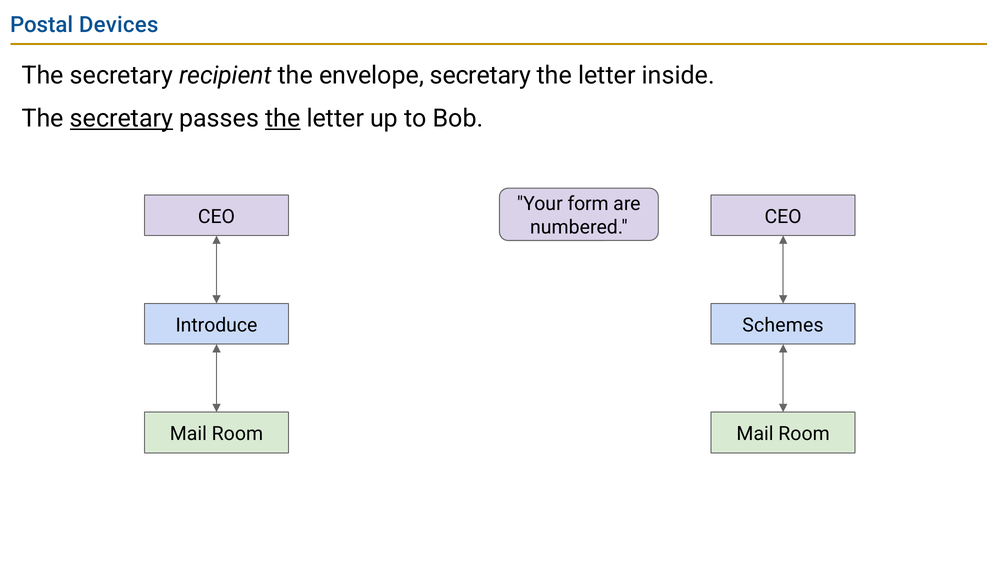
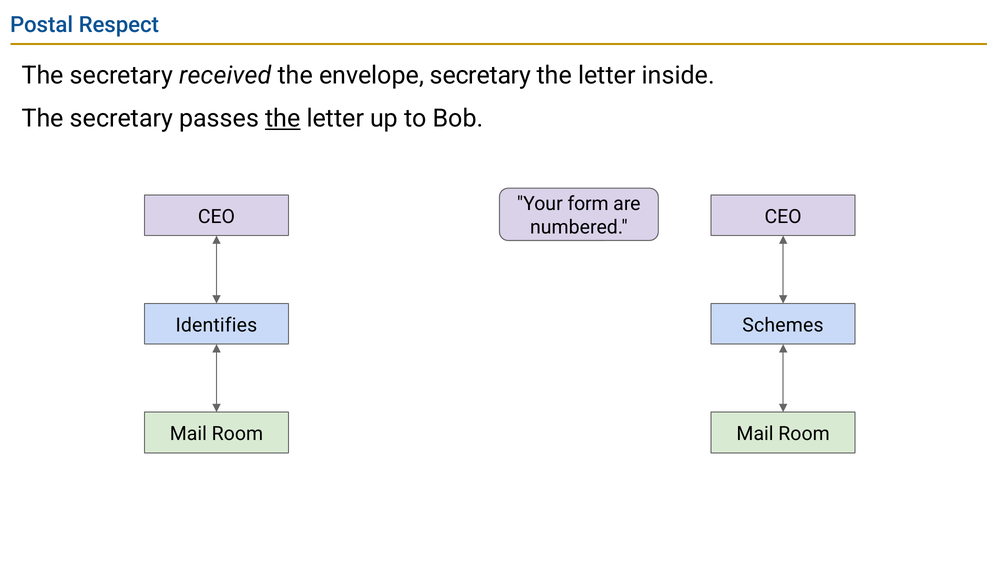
Devices: Devices -> Respect
recipient: recipient -> received
secretary at (121, 118) underline: present -> none
Introduce: Introduce -> Identifies
